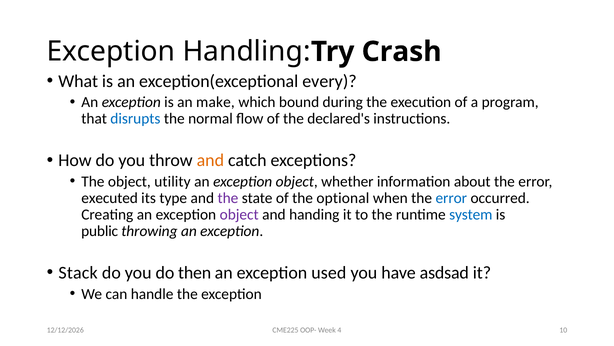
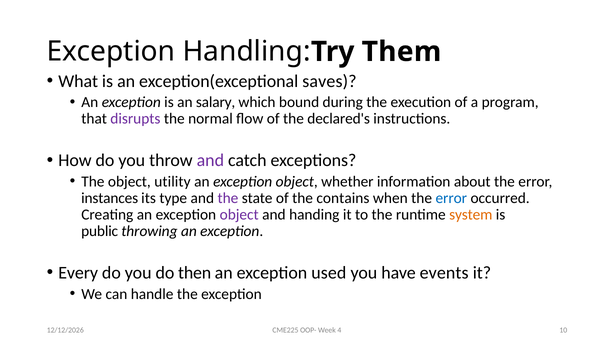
Crash: Crash -> Them
every: every -> saves
make: make -> salary
disrupts colour: blue -> purple
and at (210, 160) colour: orange -> purple
executed: executed -> instances
optional: optional -> contains
system colour: blue -> orange
Stack: Stack -> Every
asdsad: asdsad -> events
